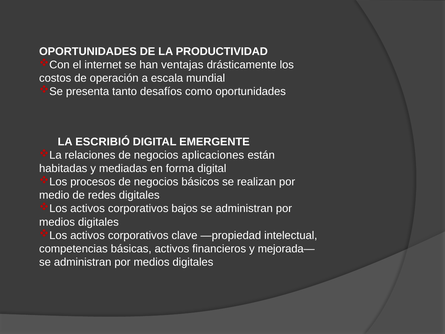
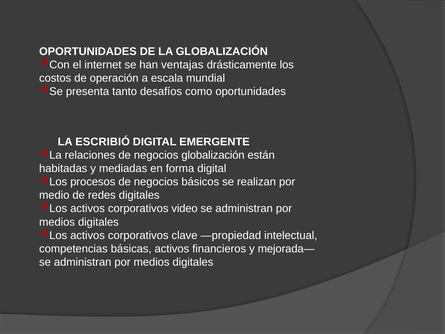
LA PRODUCTIVIDAD: PRODUCTIVIDAD -> GLOBALIZACIÓN
negocios aplicaciones: aplicaciones -> globalización
bajos: bajos -> video
